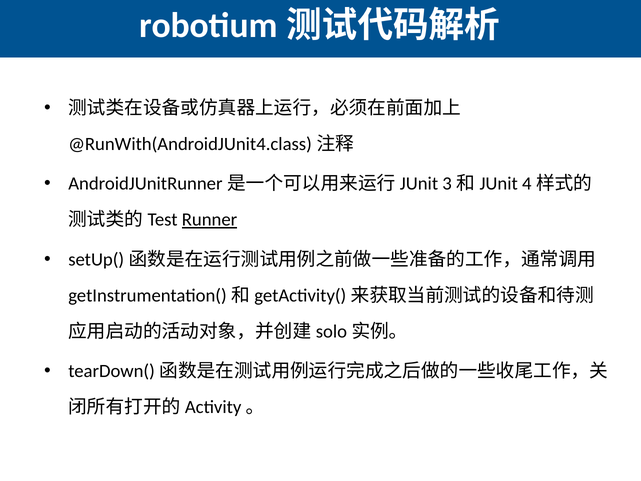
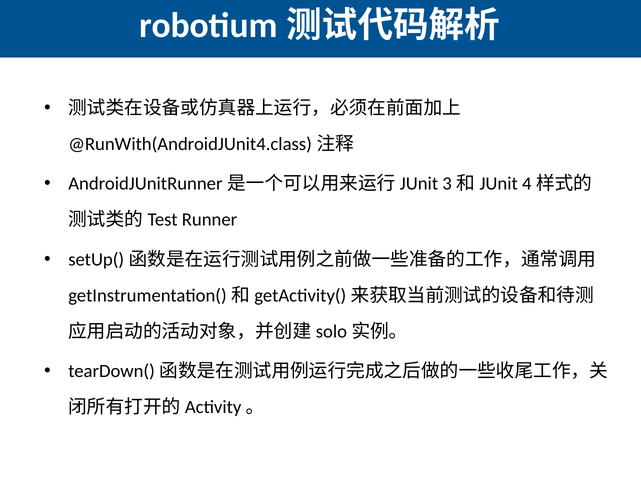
Runner underline: present -> none
